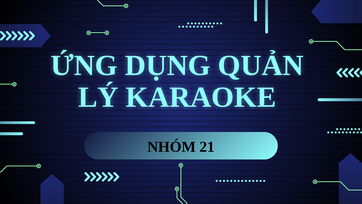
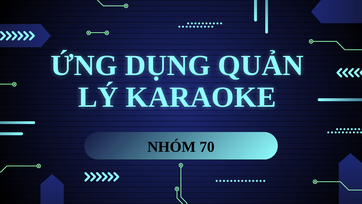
21: 21 -> 70
